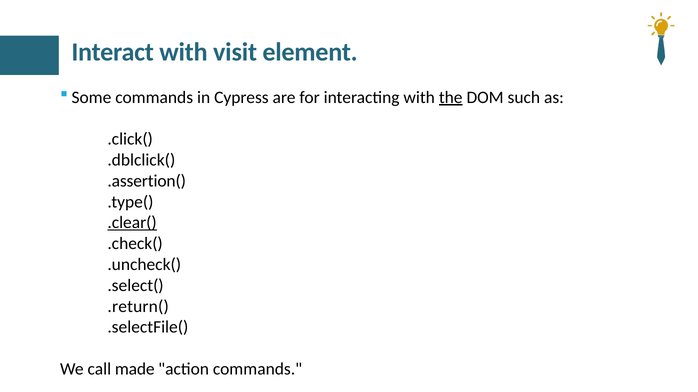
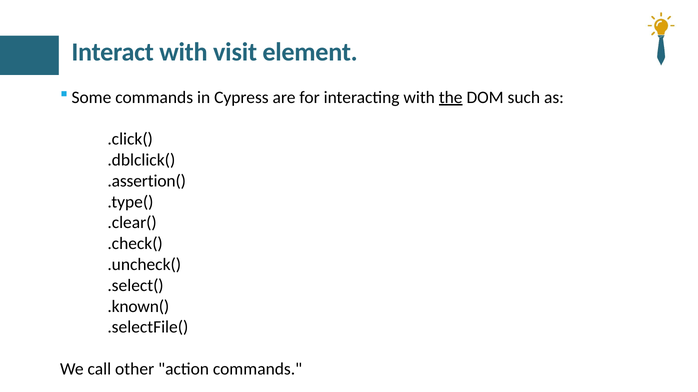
.clear( underline: present -> none
.return(: .return( -> .known(
made: made -> other
